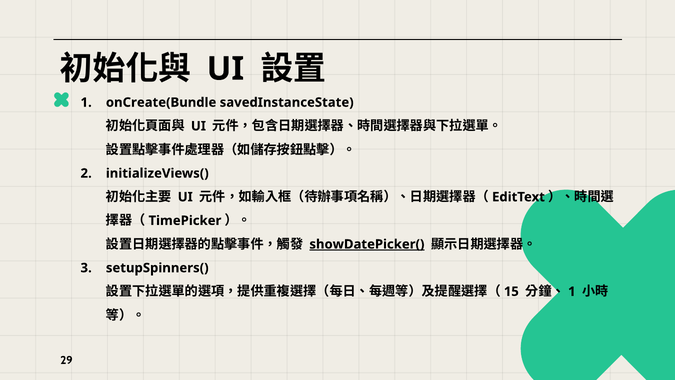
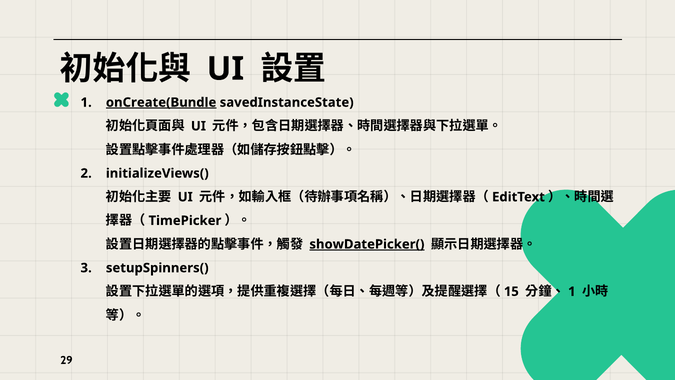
onCreate(Bundle underline: none -> present
